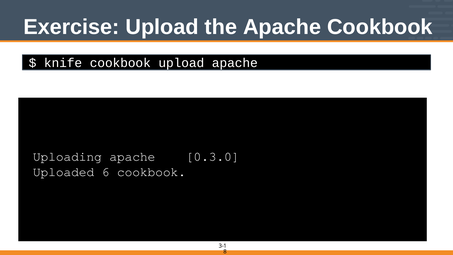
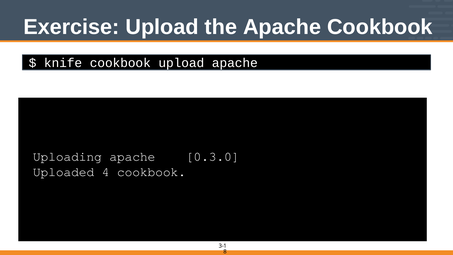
6: 6 -> 4
